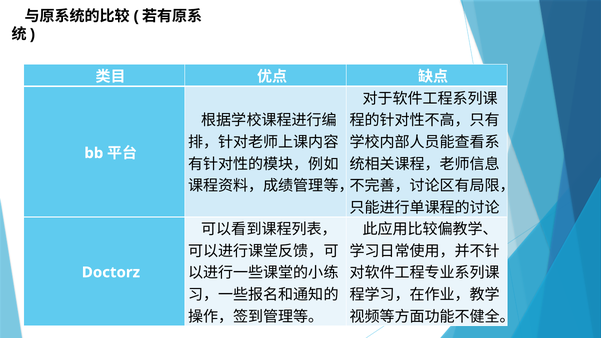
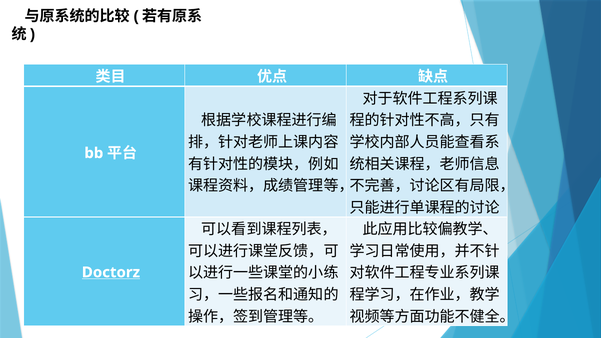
Doctorz underline: none -> present
